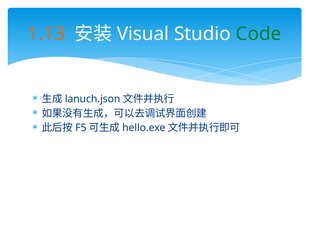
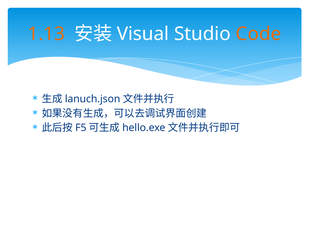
Code colour: green -> orange
